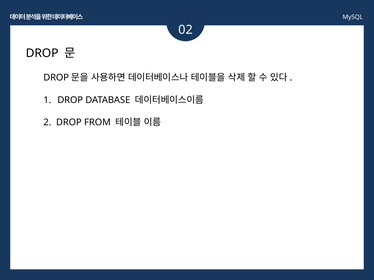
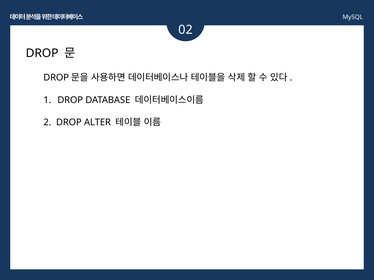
FROM: FROM -> ALTER
